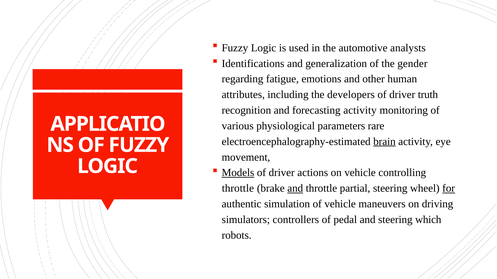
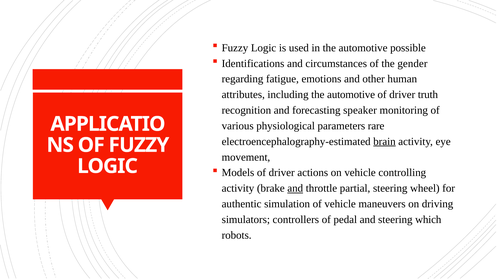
analysts: analysts -> possible
generalization: generalization -> circumstances
including the developers: developers -> automotive
forecasting activity: activity -> speaker
Models underline: present -> none
throttle at (238, 189): throttle -> activity
for underline: present -> none
